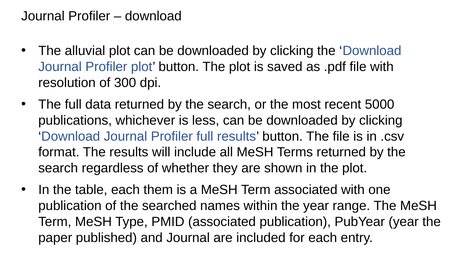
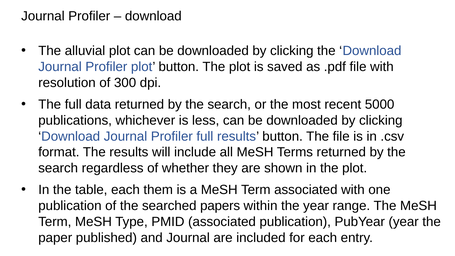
names: names -> papers
